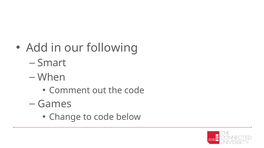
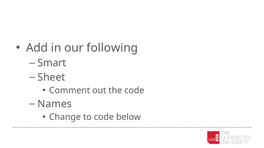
When: When -> Sheet
Games: Games -> Names
